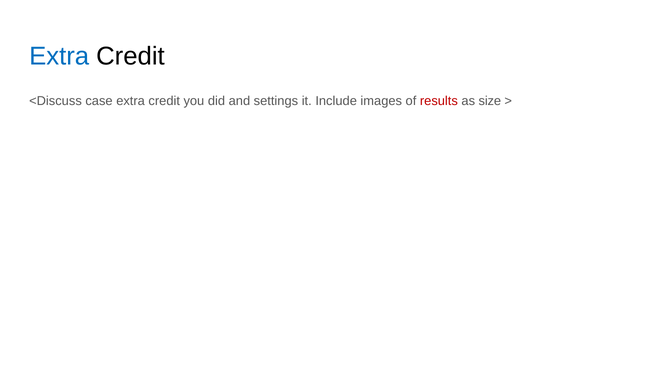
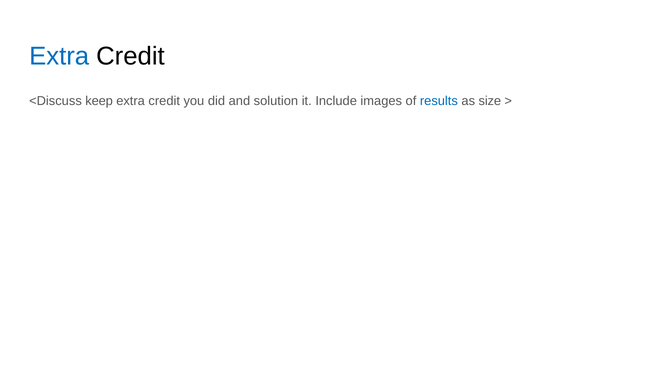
case: case -> keep
settings: settings -> solution
results colour: red -> blue
